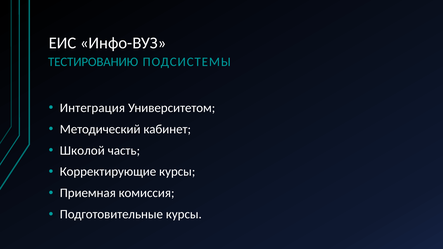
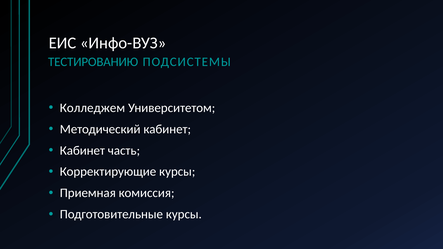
Интеграция: Интеграция -> Колледжем
Школой at (82, 151): Школой -> Кабинет
